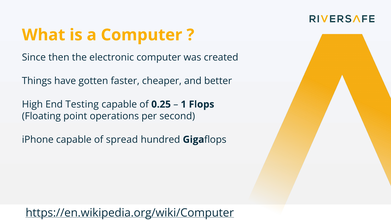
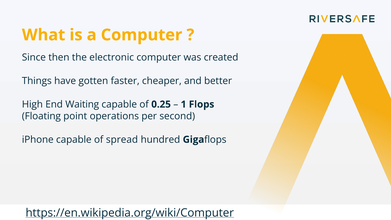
Testing: Testing -> Waiting
